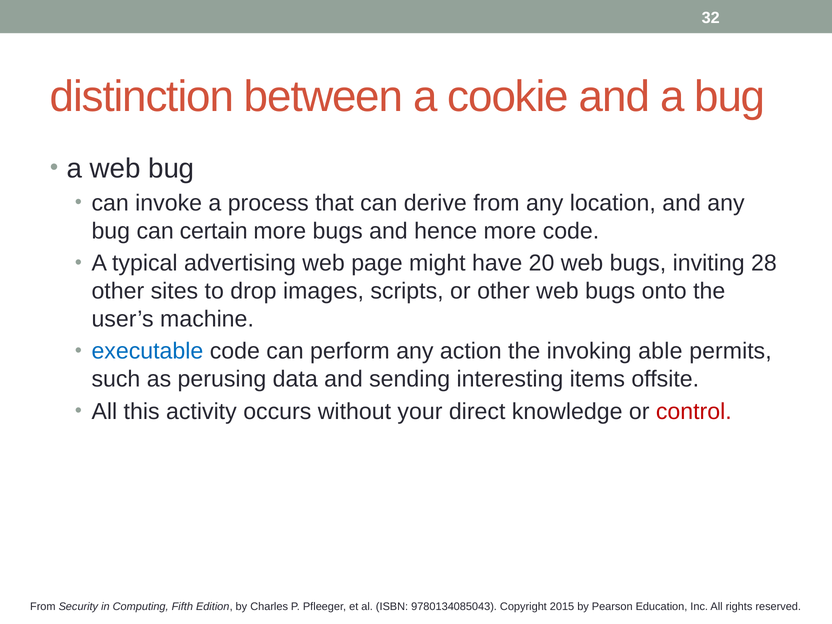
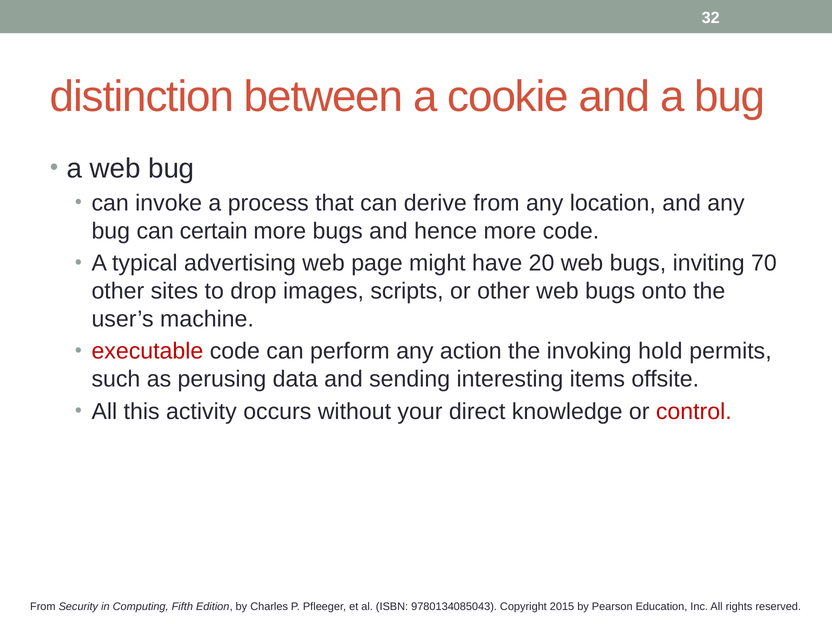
28: 28 -> 70
executable colour: blue -> red
able: able -> hold
